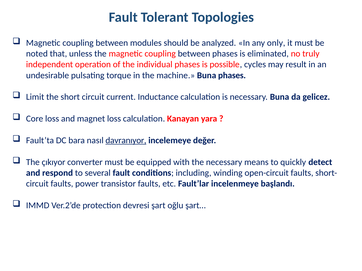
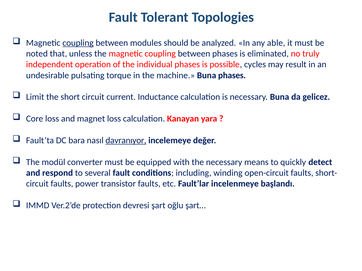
coupling at (78, 43) underline: none -> present
only: only -> able
çıkıyor: çıkıyor -> modül
